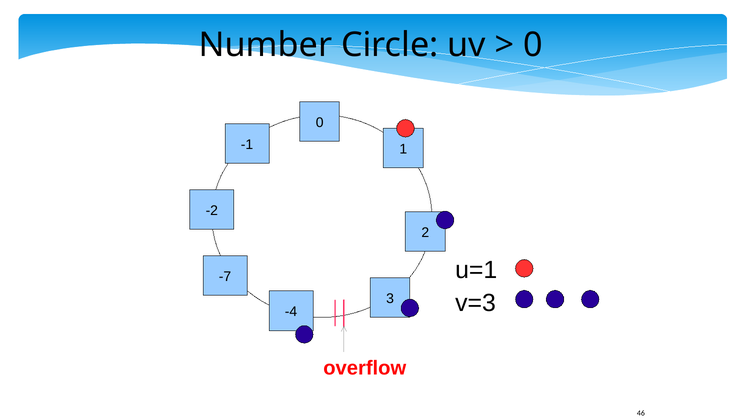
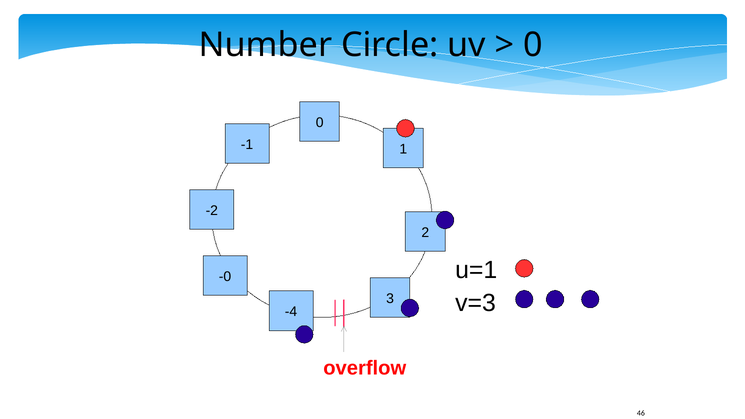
-7: -7 -> -0
